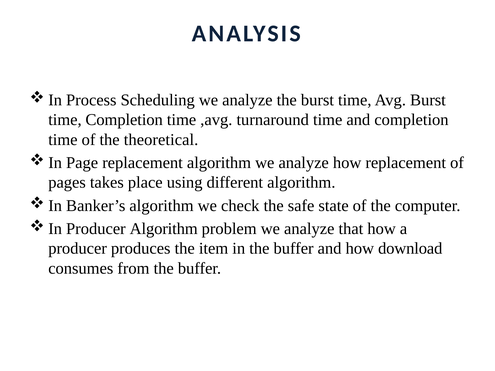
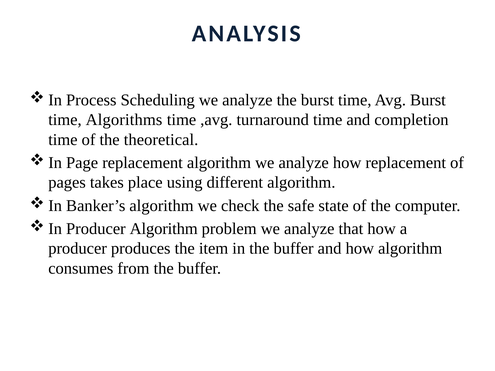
time Completion: Completion -> Algorithms
how download: download -> algorithm
